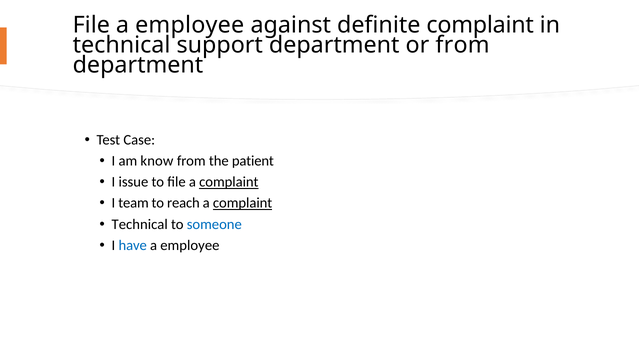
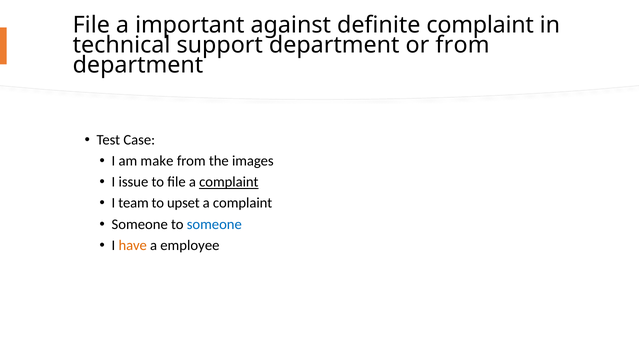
File a employee: employee -> important
know: know -> make
patient: patient -> images
reach: reach -> upset
complaint at (243, 203) underline: present -> none
Technical at (140, 225): Technical -> Someone
have colour: blue -> orange
